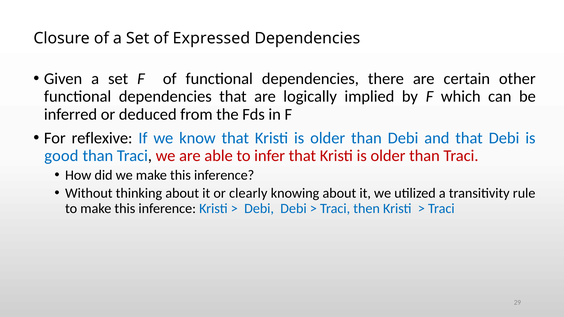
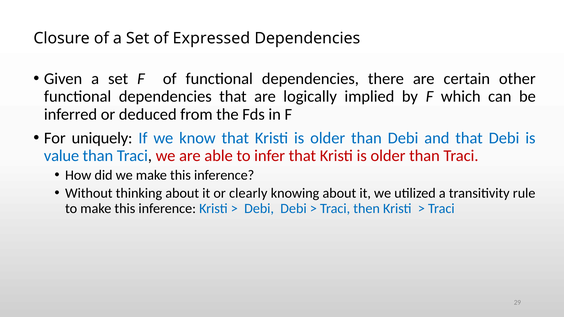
reflexive: reflexive -> uniquely
good: good -> value
